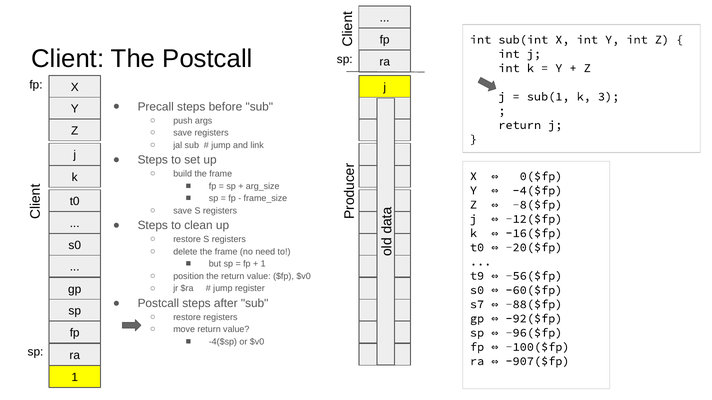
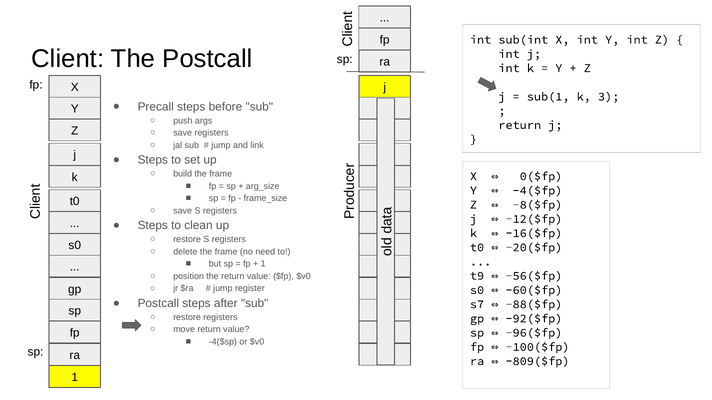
-907($fp: -907($fp -> -809($fp
